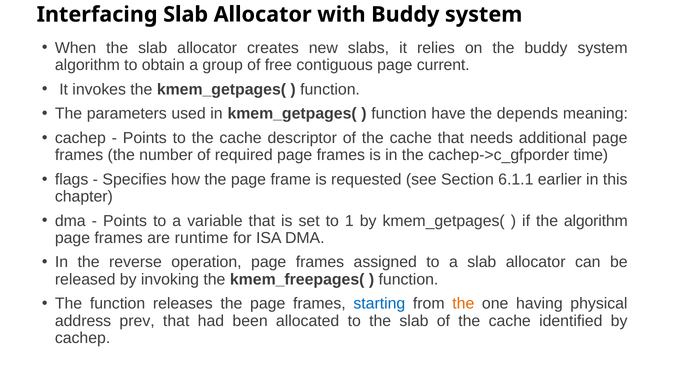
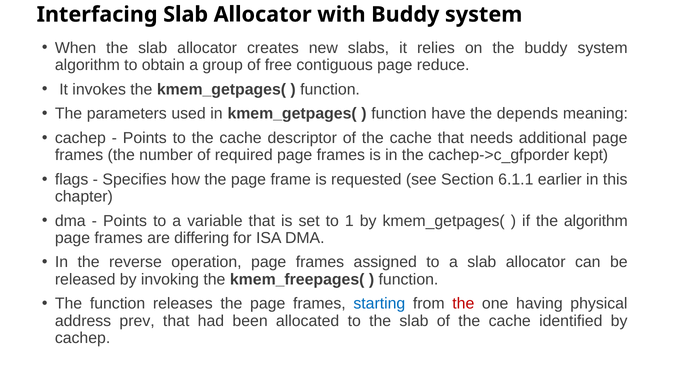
current: current -> reduce
time: time -> kept
runtime: runtime -> differing
the at (463, 304) colour: orange -> red
